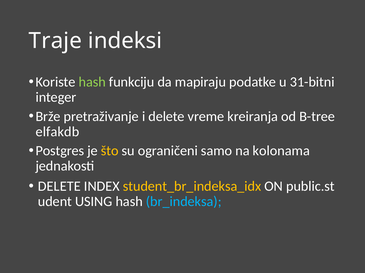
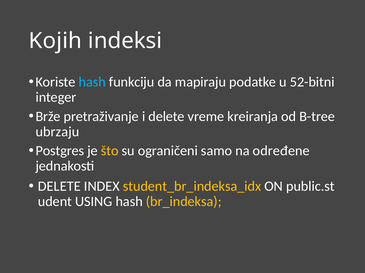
Traje: Traje -> Kojih
hash at (92, 82) colour: light green -> light blue
31-bitni: 31-bitni -> 52-bitni
elfakdb: elfakdb -> ubrzaju
kolonama: kolonama -> određene
br_indeksa colour: light blue -> yellow
